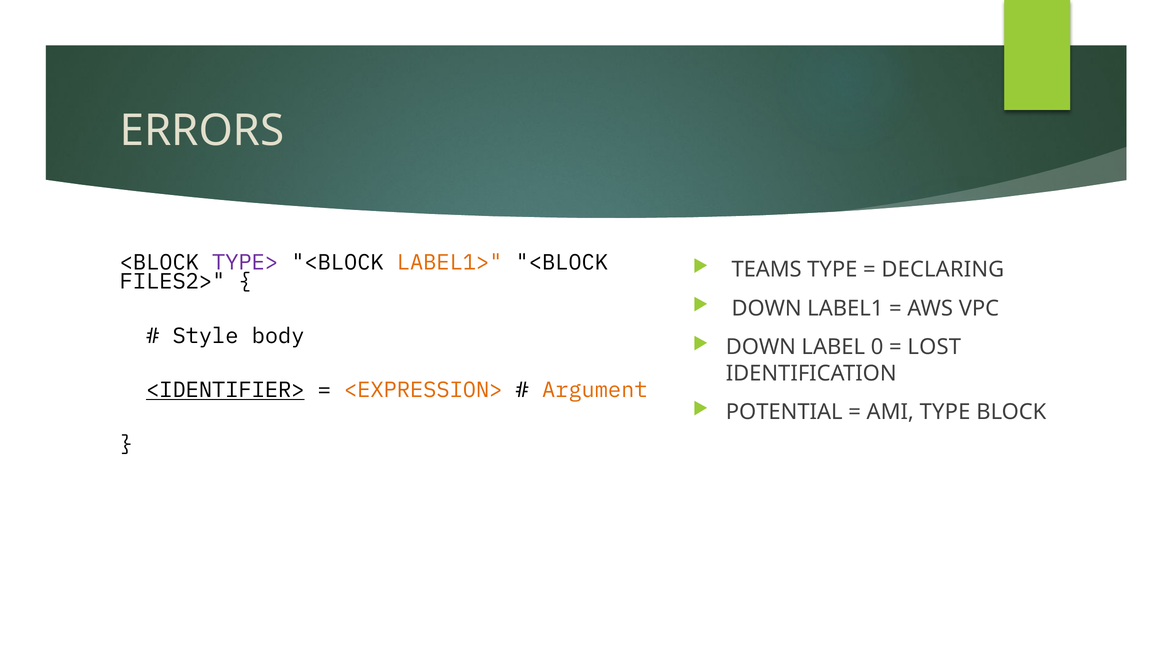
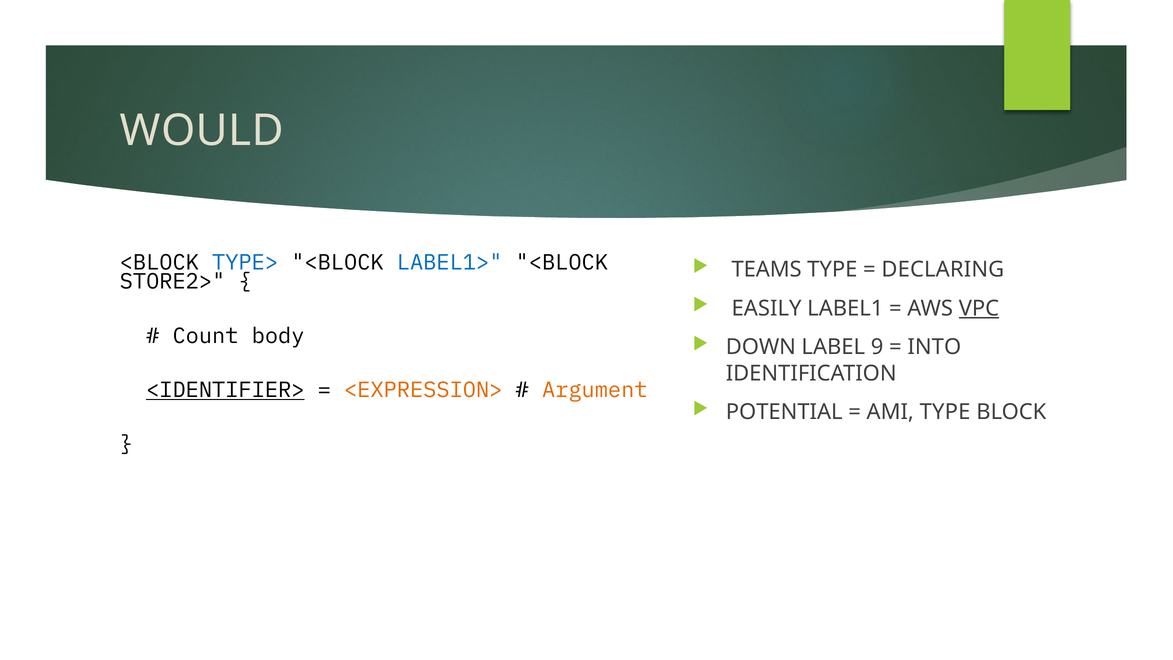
ERRORS: ERRORS -> WOULD
TYPE> colour: purple -> blue
LABEL1> colour: orange -> blue
FILES2>: FILES2> -> STORE2>
DOWN at (767, 308): DOWN -> EASILY
VPC underline: none -> present
Style: Style -> Count
0: 0 -> 9
LOST: LOST -> INTO
